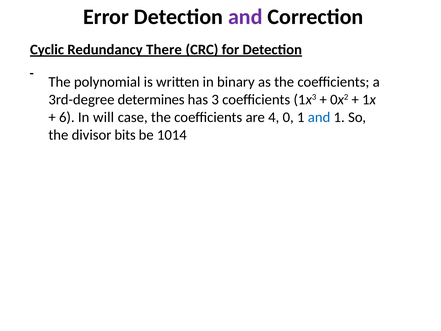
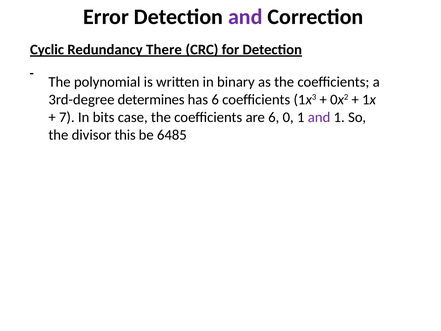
has 3: 3 -> 6
6: 6 -> 7
will: will -> bits
are 4: 4 -> 6
and at (319, 117) colour: blue -> purple
bits: bits -> this
1014: 1014 -> 6485
